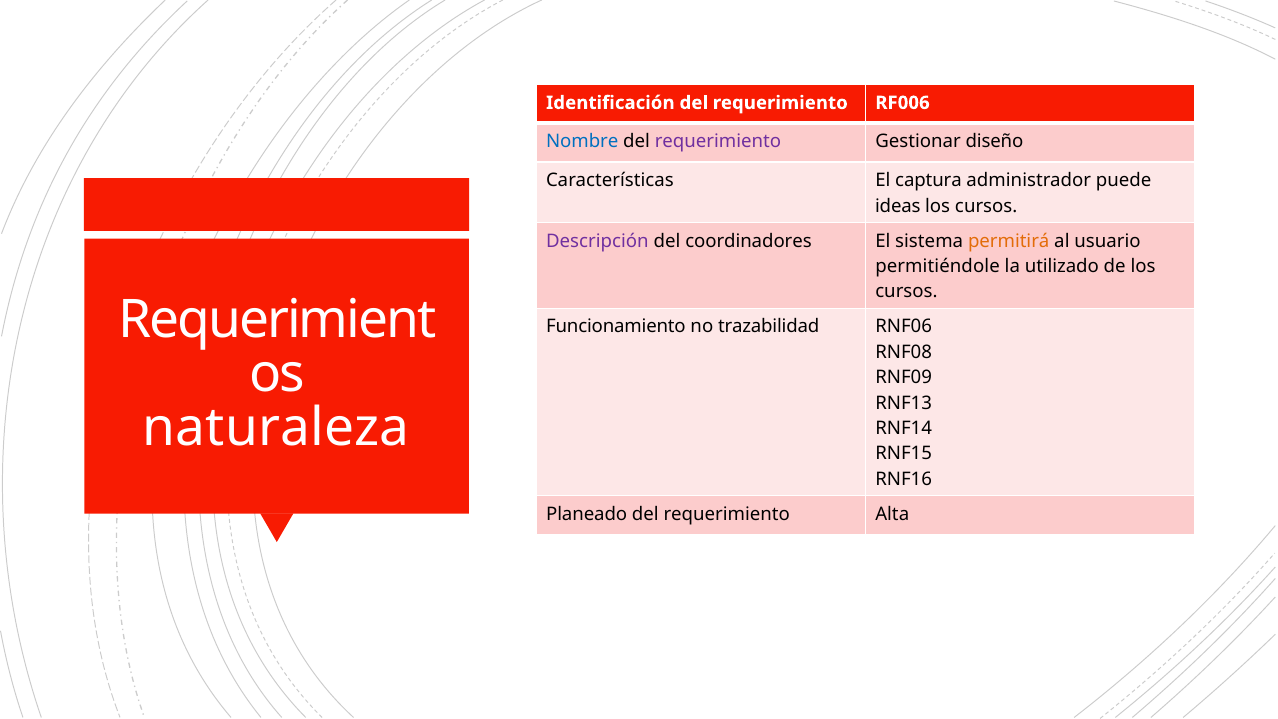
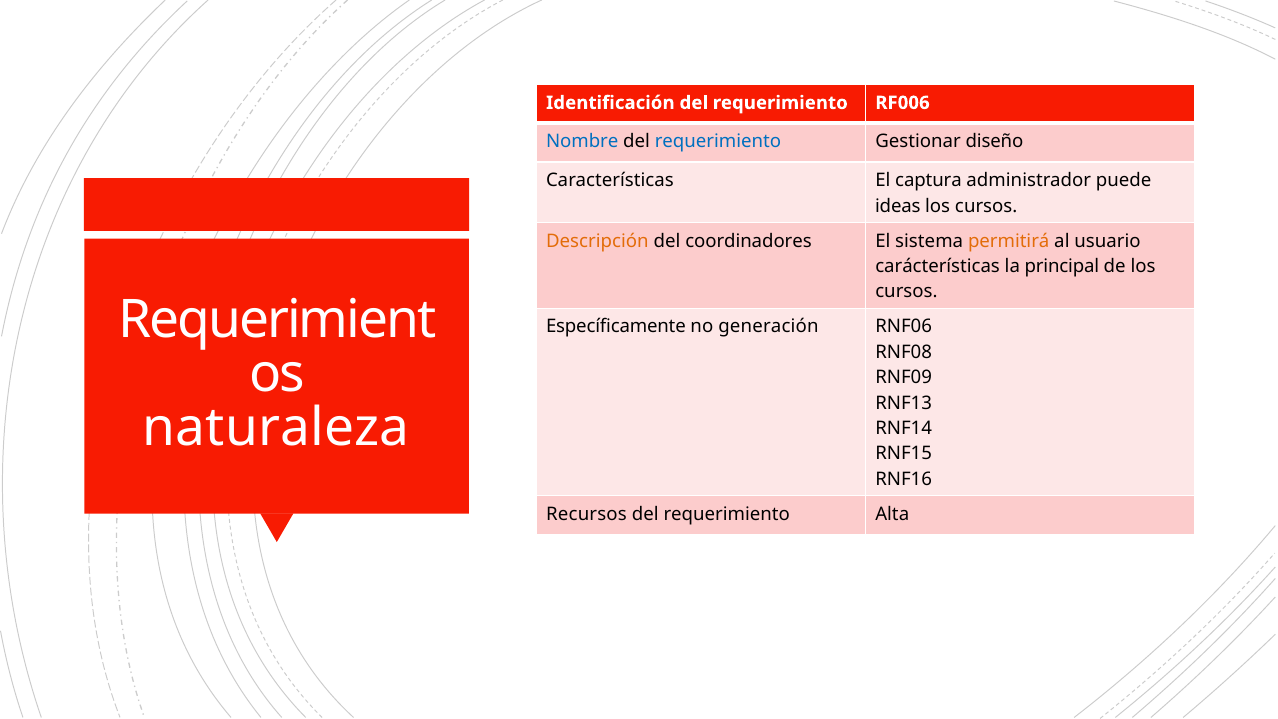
requerimiento at (718, 142) colour: purple -> blue
Descripción colour: purple -> orange
permitiéndole: permitiéndole -> carácterísticas
utilizado: utilizado -> principal
Funcionamiento: Funcionamiento -> Específicamente
trazabilidad: trazabilidad -> generación
Planeado: Planeado -> Recursos
